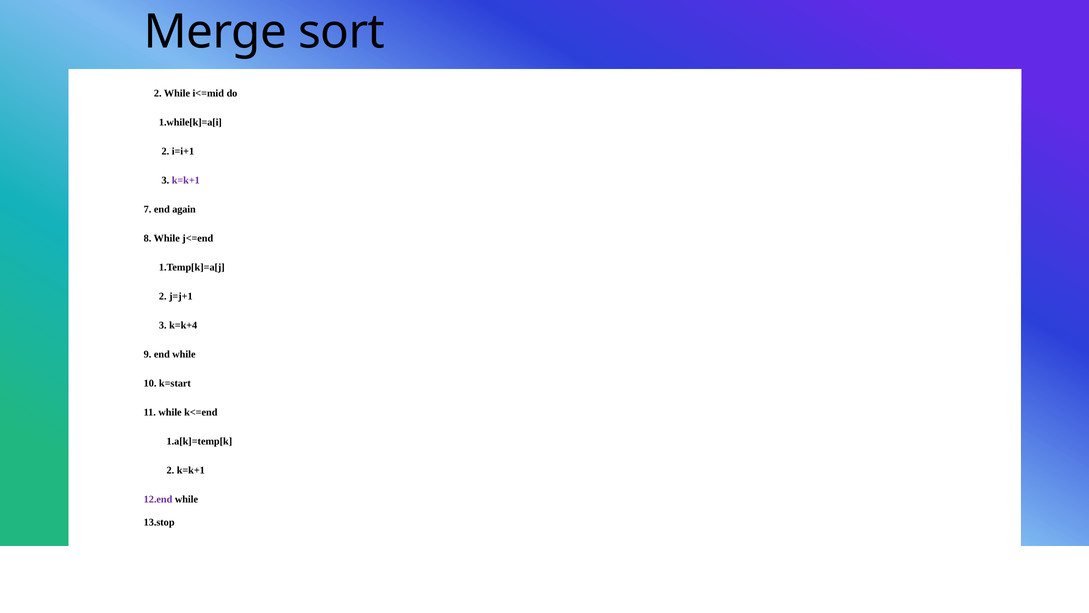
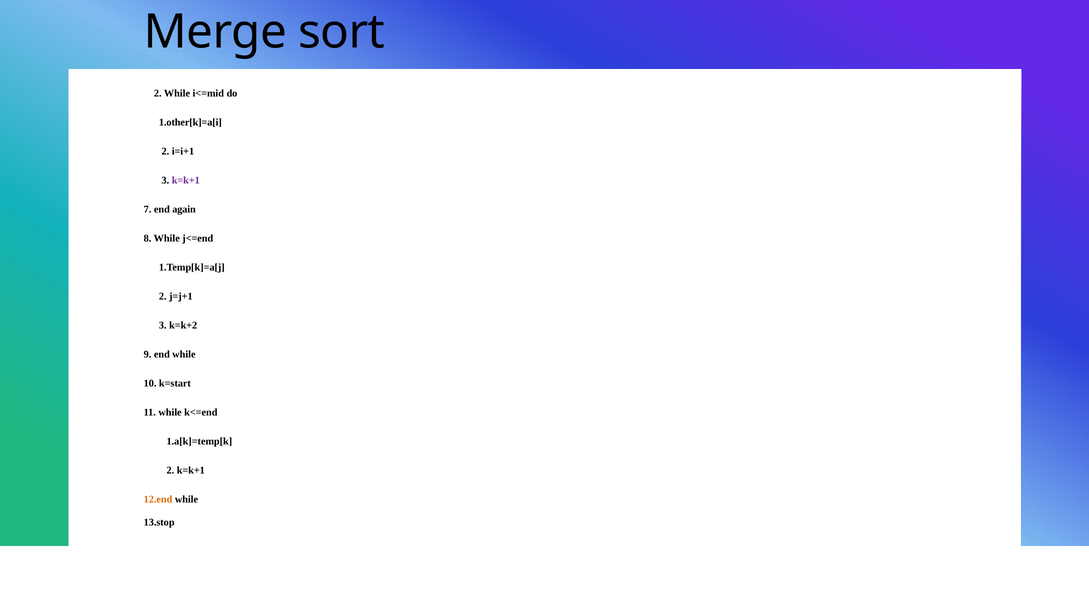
1.while[k]=a[i: 1.while[k]=a[i -> 1.other[k]=a[i
k=k+4: k=k+4 -> k=k+2
12.end colour: purple -> orange
